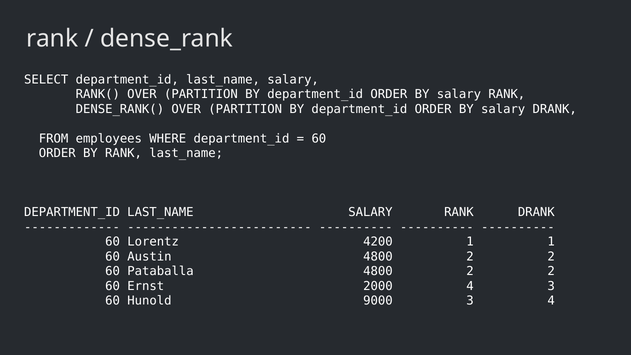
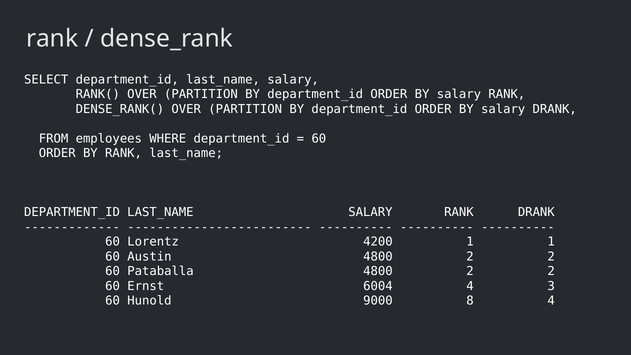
2000: 2000 -> 6004
9000 3: 3 -> 8
